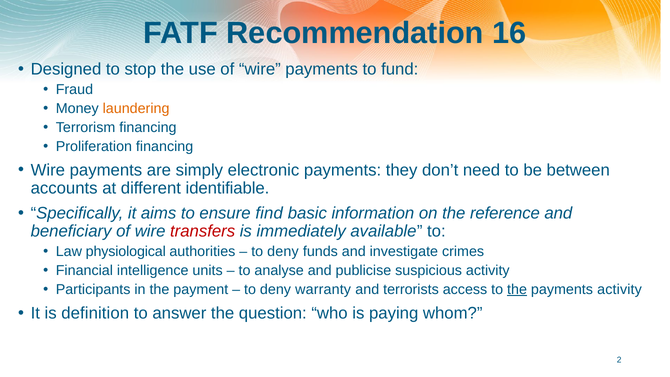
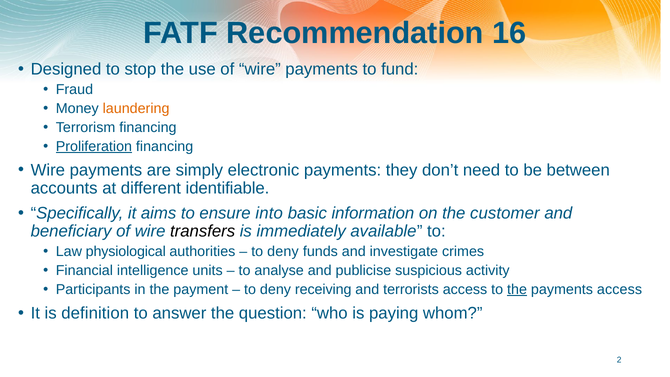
Proliferation underline: none -> present
find: find -> into
reference: reference -> customer
transfers colour: red -> black
warranty: warranty -> receiving
payments activity: activity -> access
